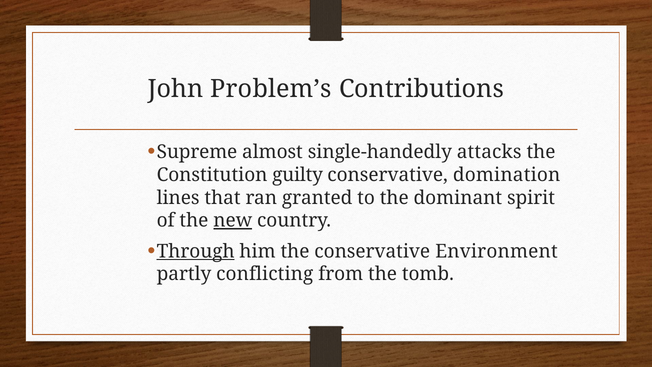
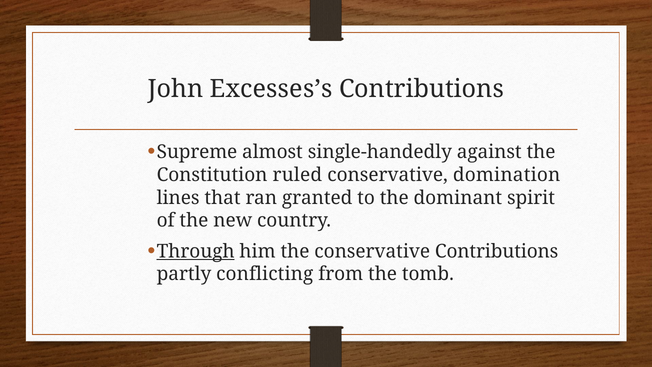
Problem’s: Problem’s -> Excesses’s
attacks: attacks -> against
guilty: guilty -> ruled
new underline: present -> none
conservative Environment: Environment -> Contributions
